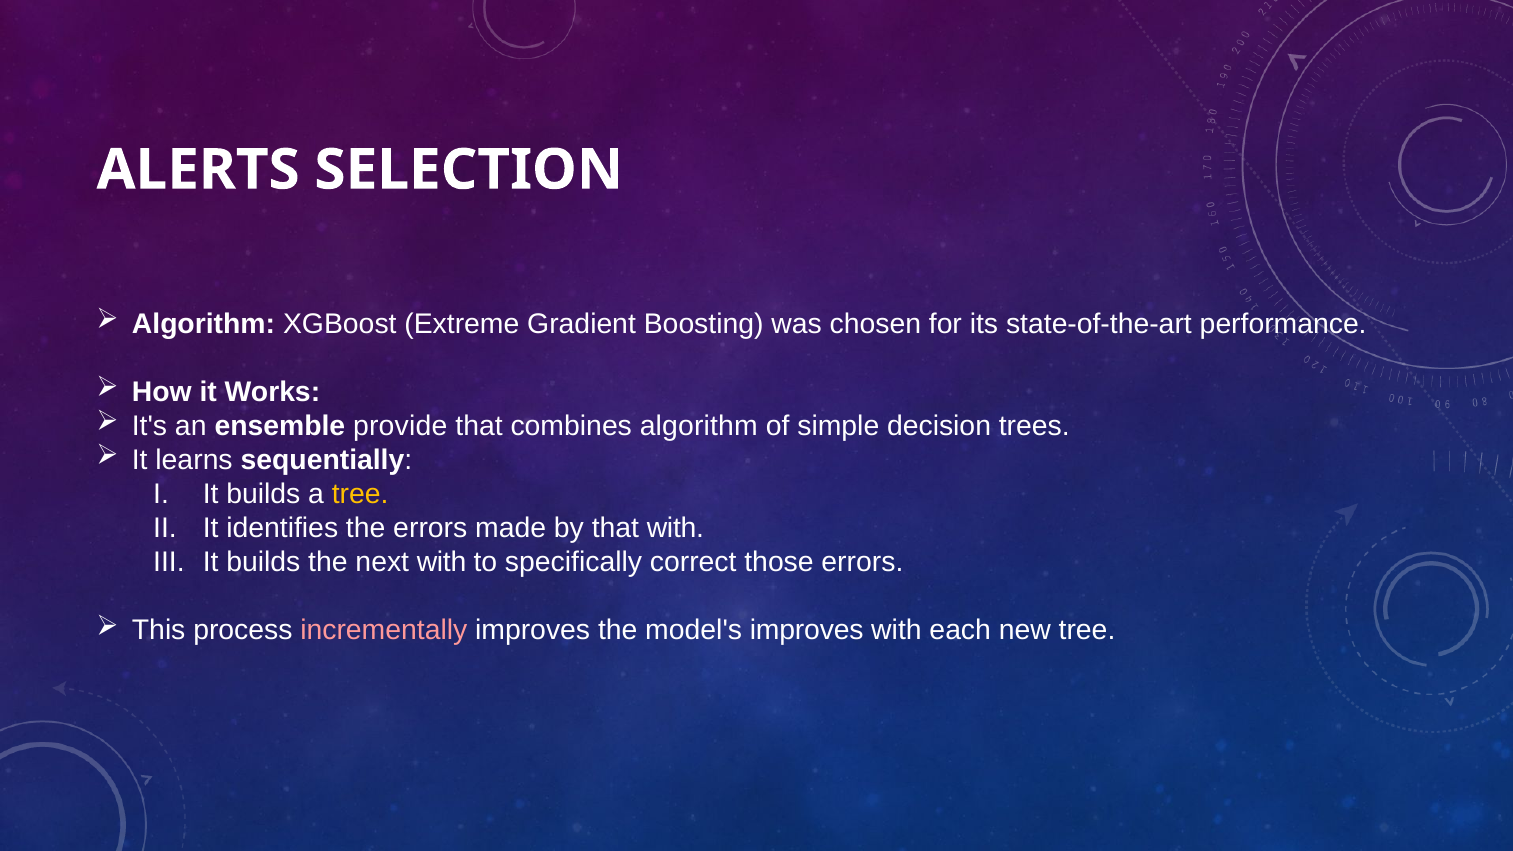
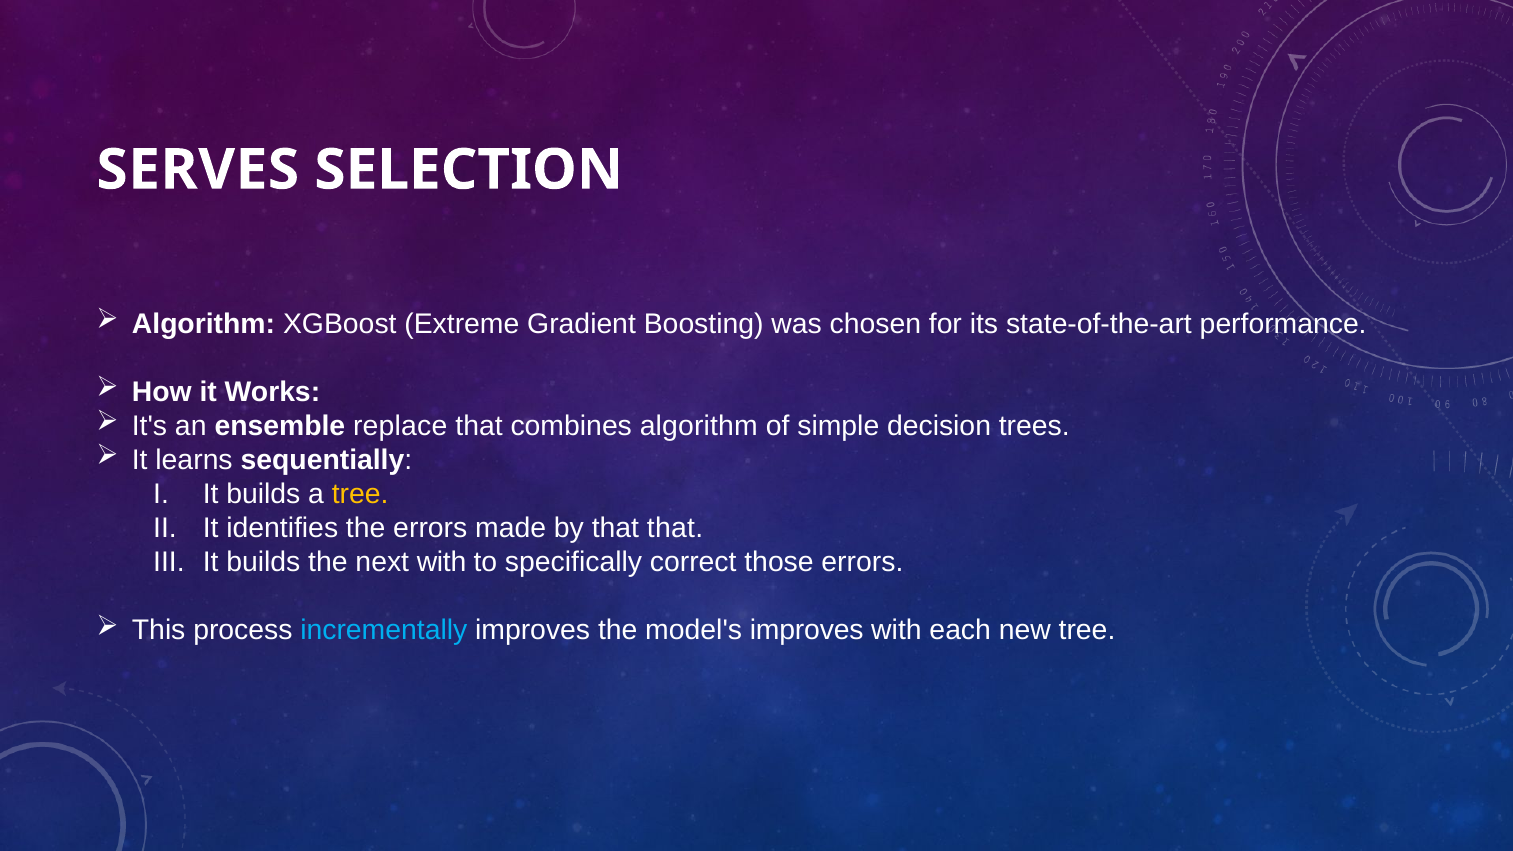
ALERTS: ALERTS -> SERVES
provide: provide -> replace
that with: with -> that
incrementally colour: pink -> light blue
